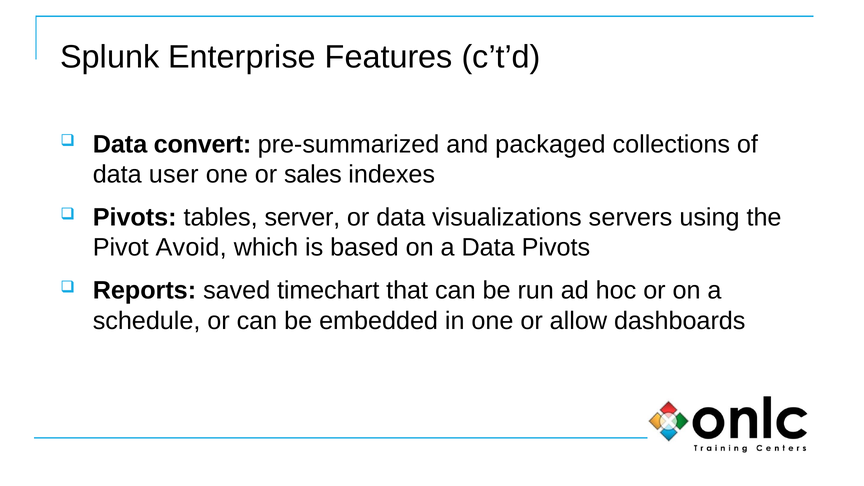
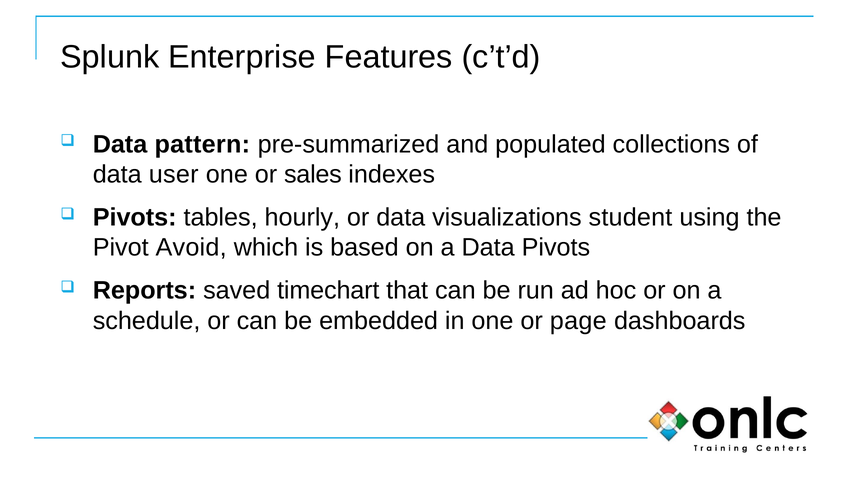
convert: convert -> pattern
packaged: packaged -> populated
server: server -> hourly
servers: servers -> student
allow: allow -> page
